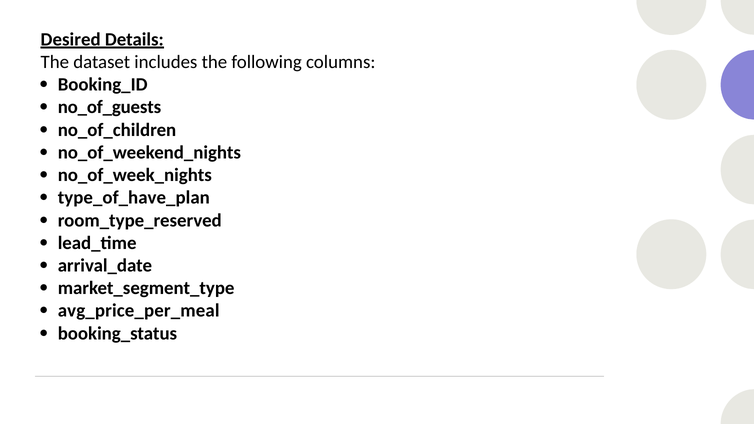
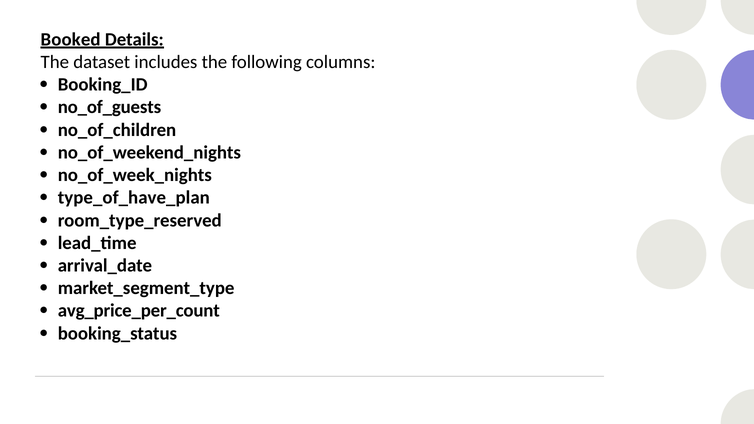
Desired: Desired -> Booked
avg_price_per_meal: avg_price_per_meal -> avg_price_per_count
